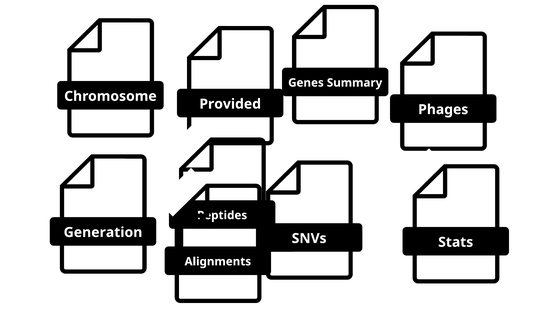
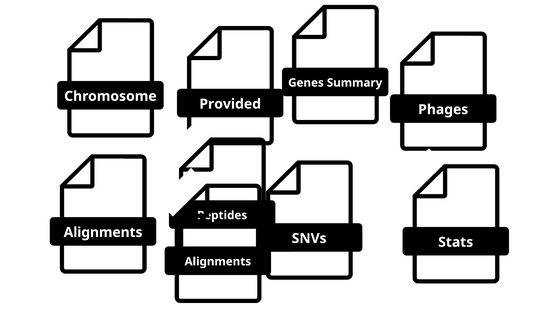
Generation at (103, 233): Generation -> Alignments
